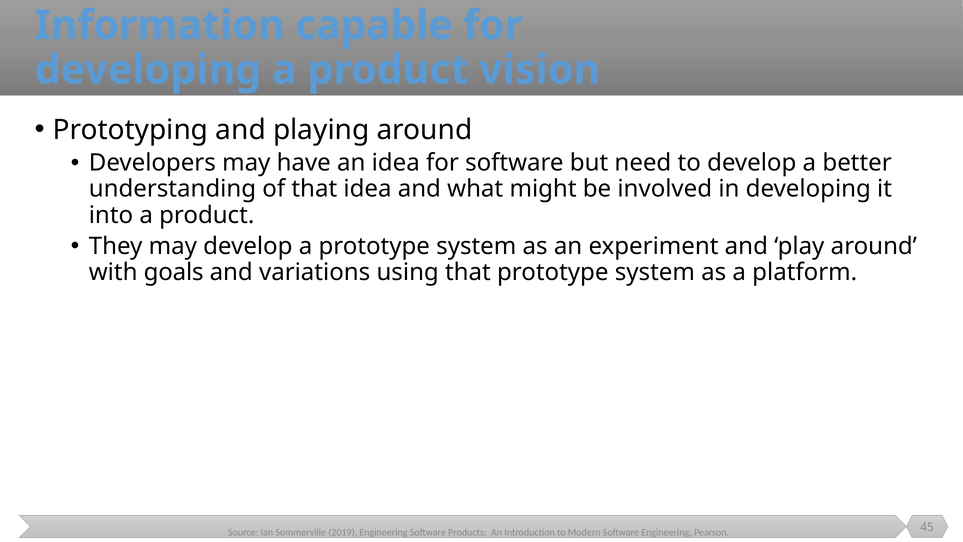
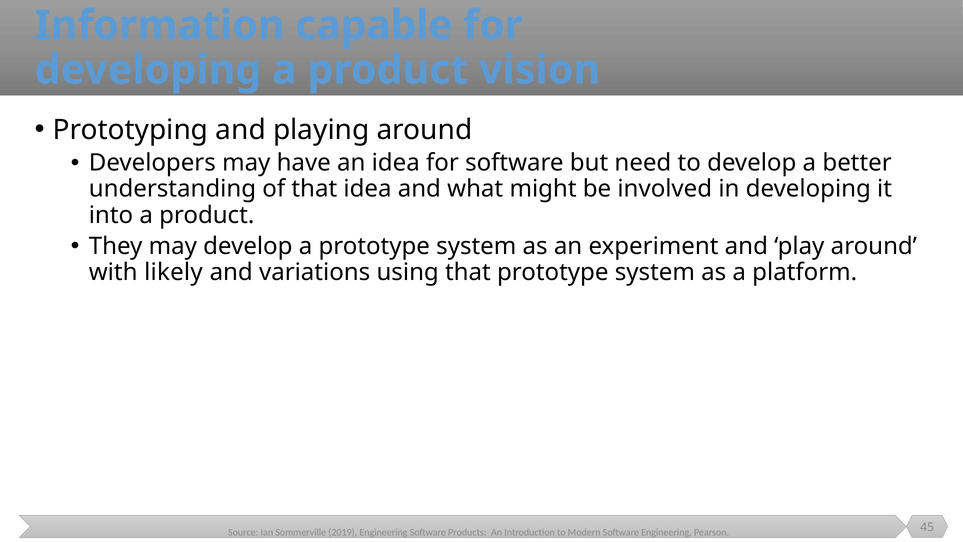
goals: goals -> likely
